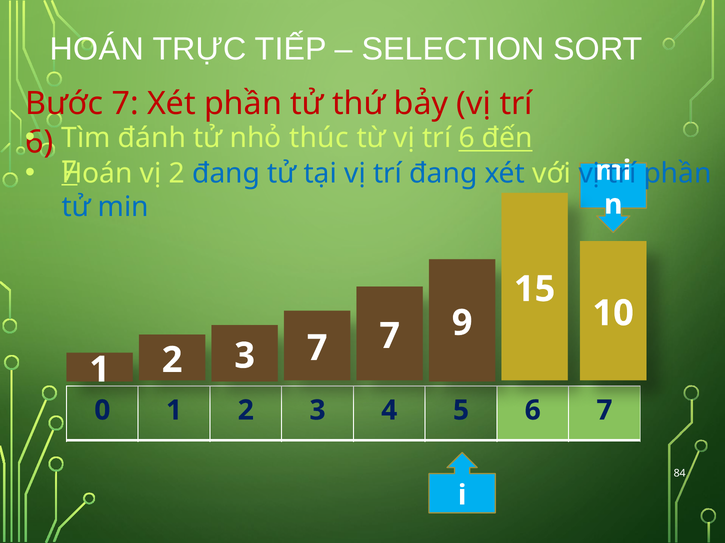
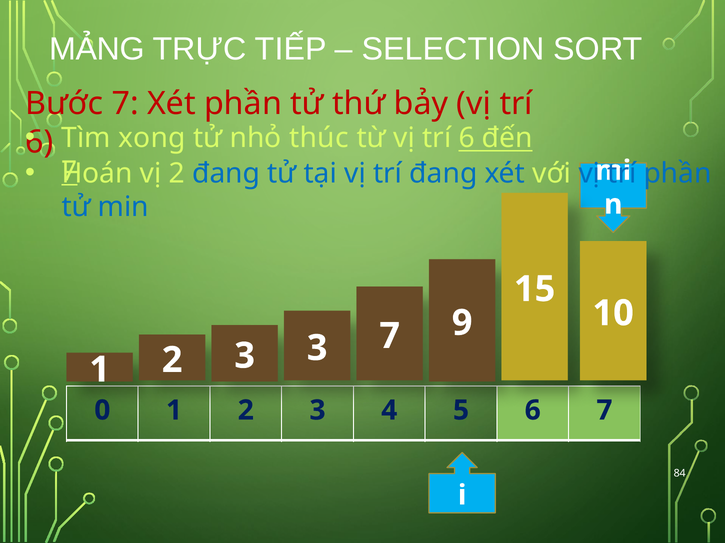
HOÁN at (97, 49): HOÁN -> MẢNG
đánh: đánh -> xong
3 7: 7 -> 3
